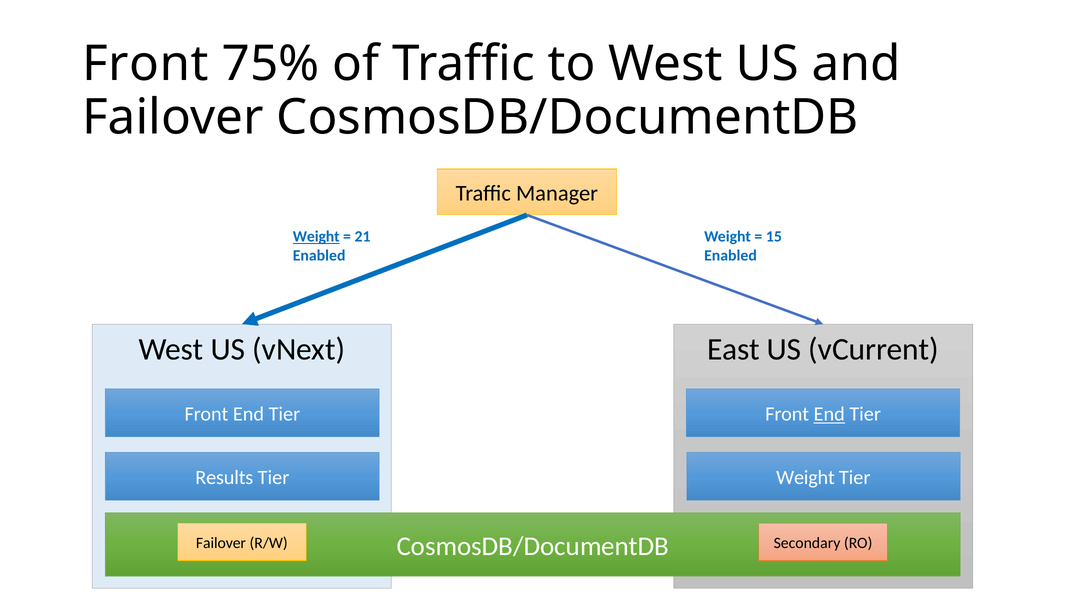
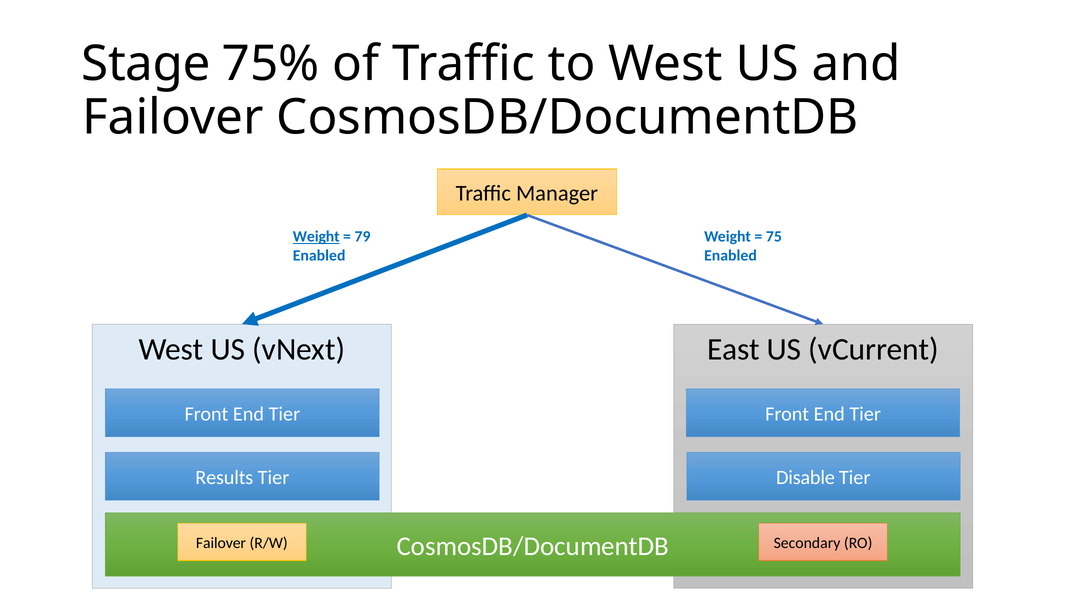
Front at (145, 64): Front -> Stage
21: 21 -> 79
15: 15 -> 75
End at (829, 414) underline: present -> none
Weight at (805, 478): Weight -> Disable
